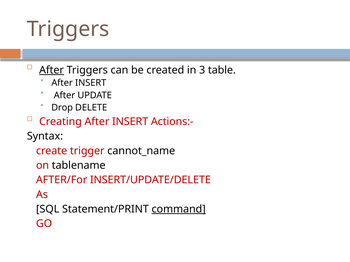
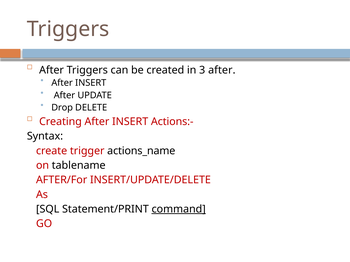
After at (52, 70) underline: present -> none
3 table: table -> after
cannot_name: cannot_name -> actions_name
